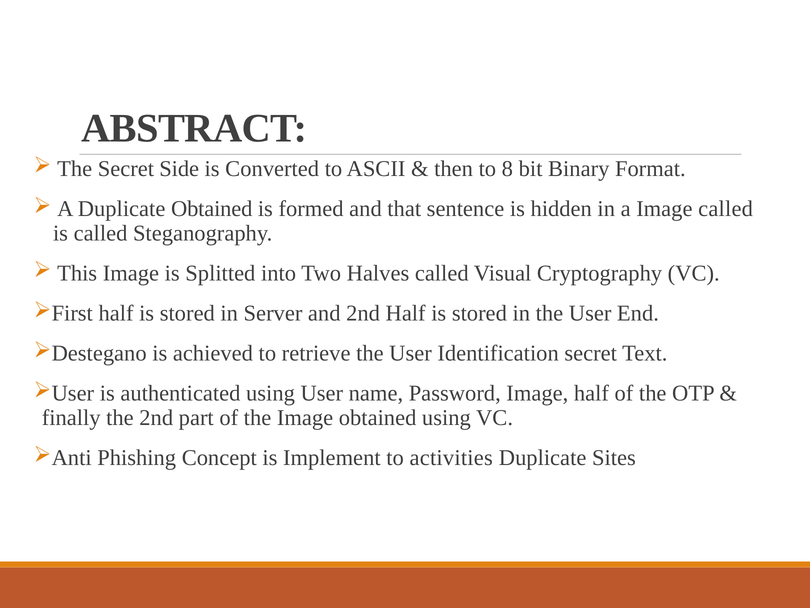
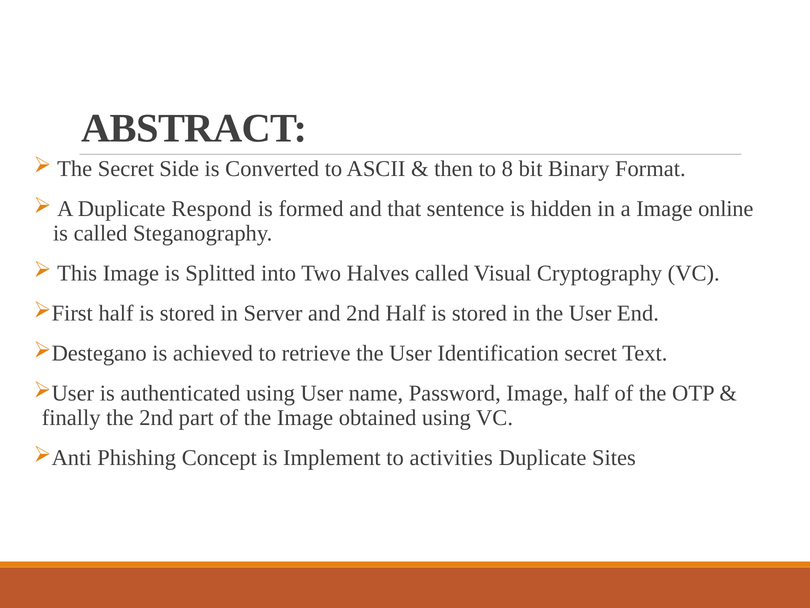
Duplicate Obtained: Obtained -> Respond
Image called: called -> online
